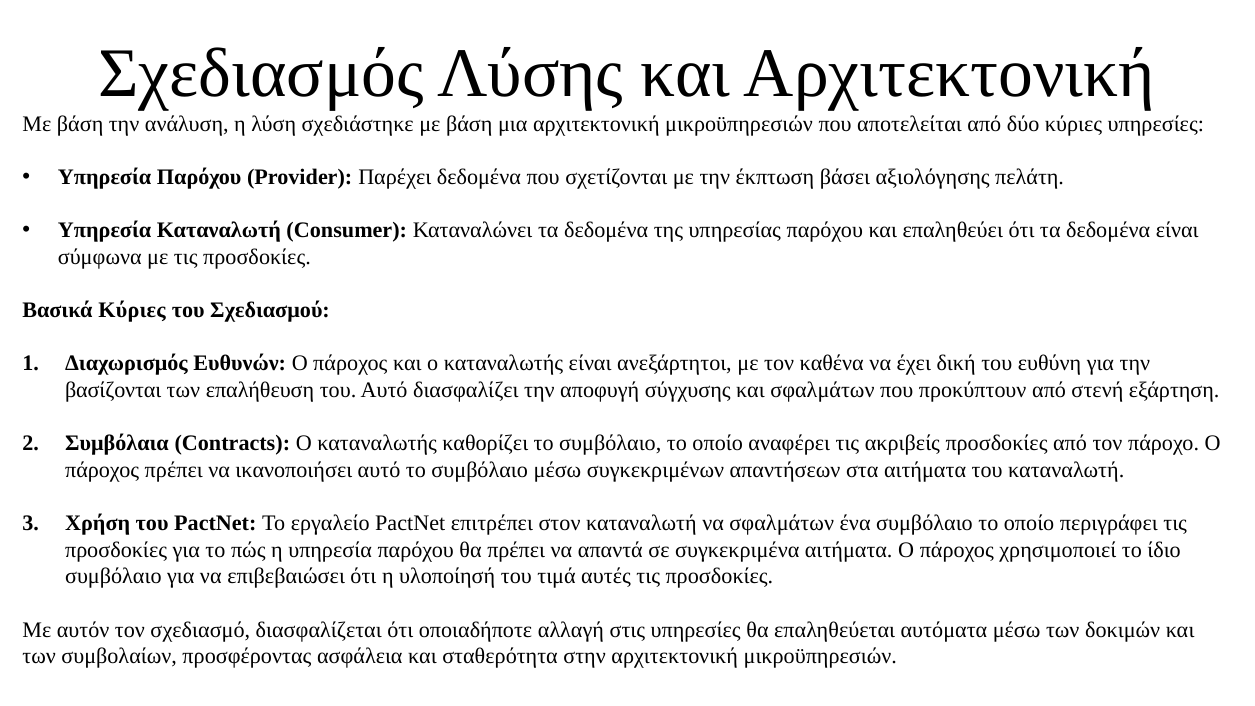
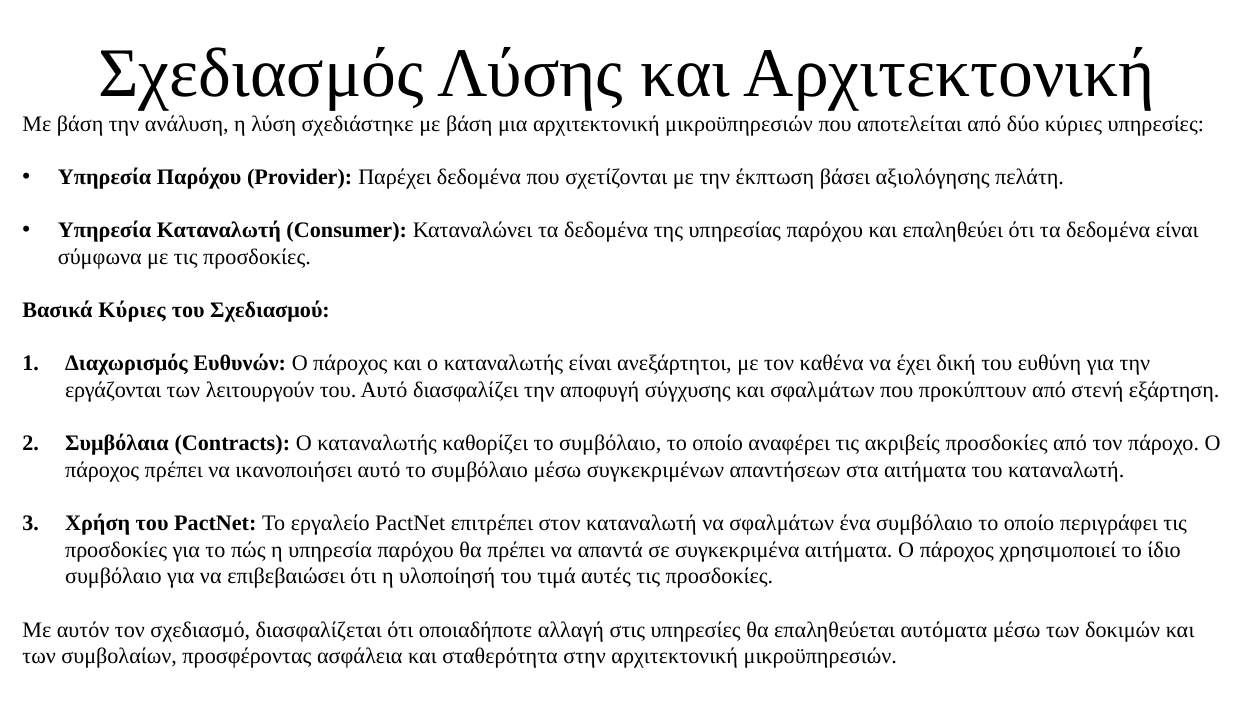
βασίζονται: βασίζονται -> εργάζονται
επαλήθευση: επαλήθευση -> λειτουργούν
